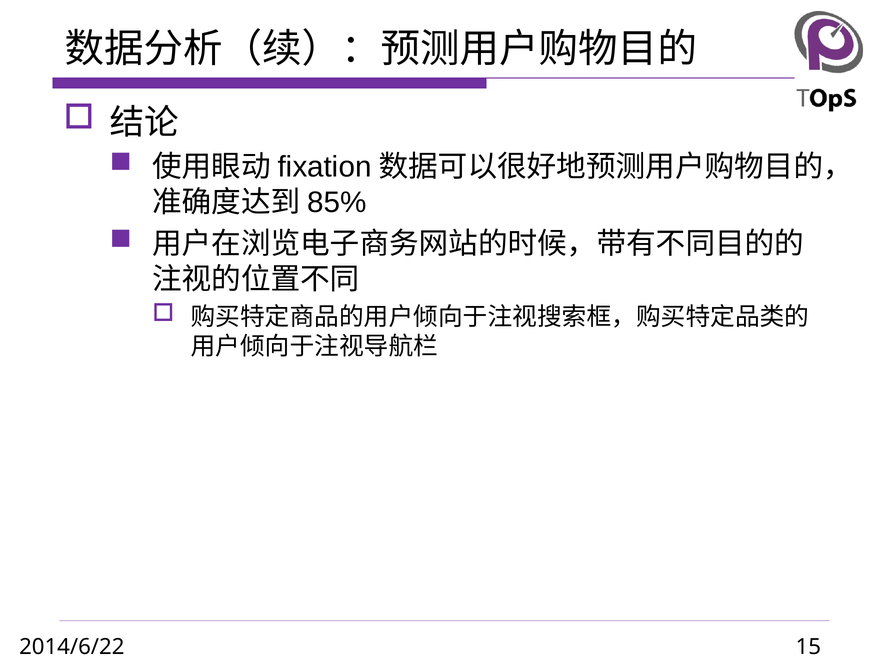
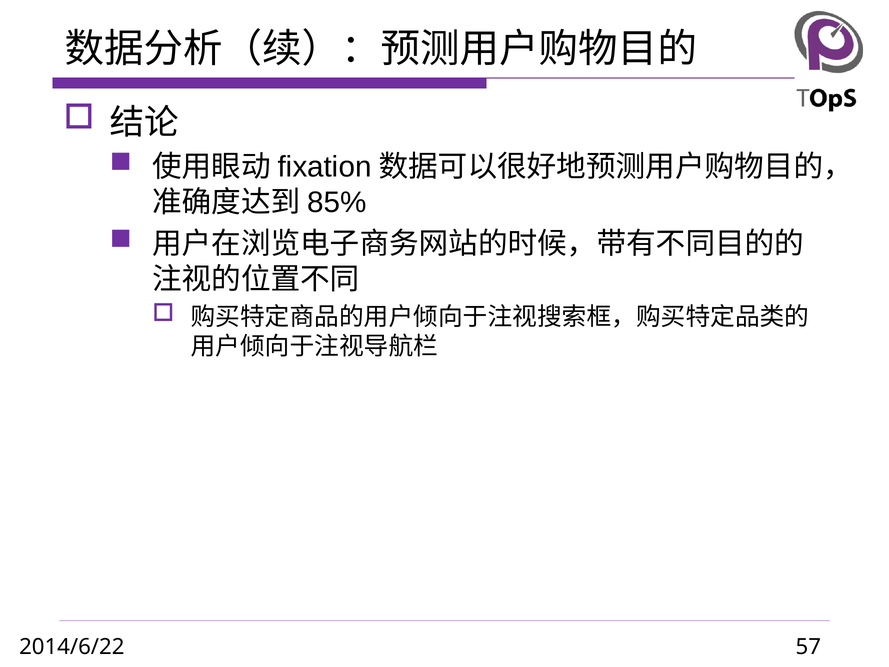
15: 15 -> 57
